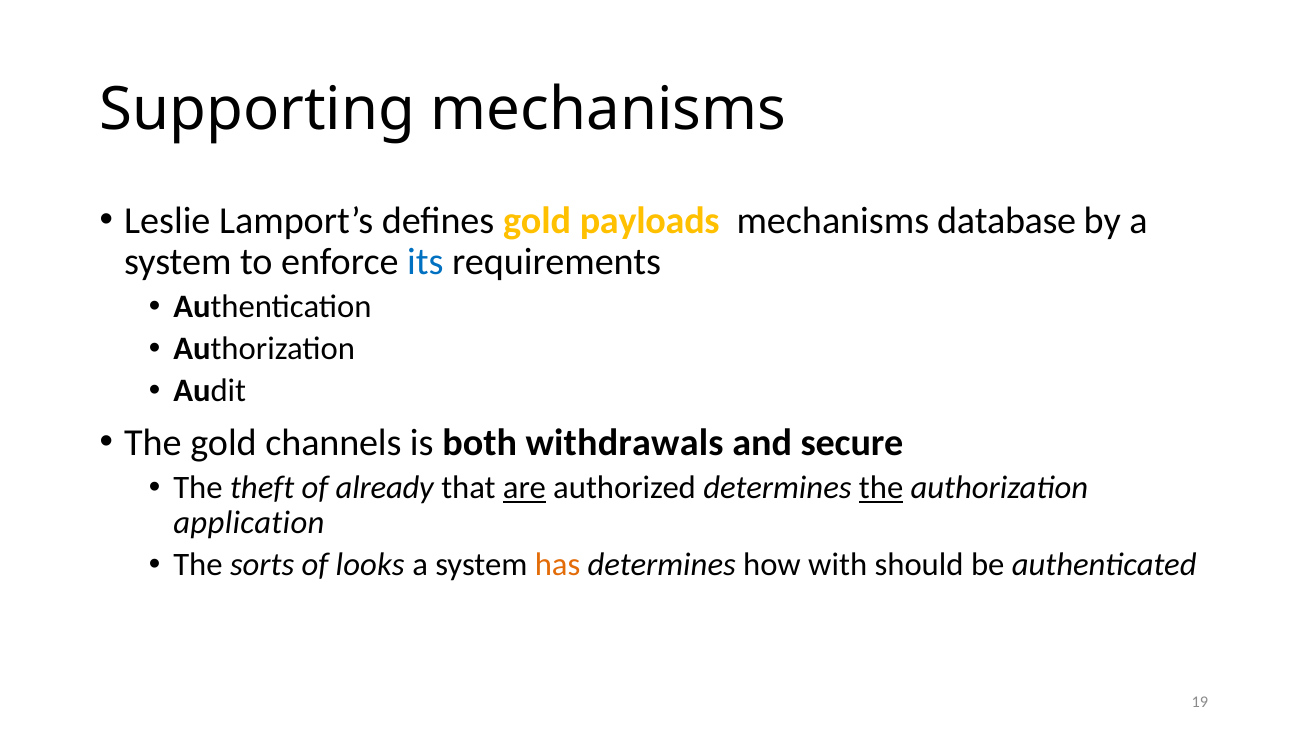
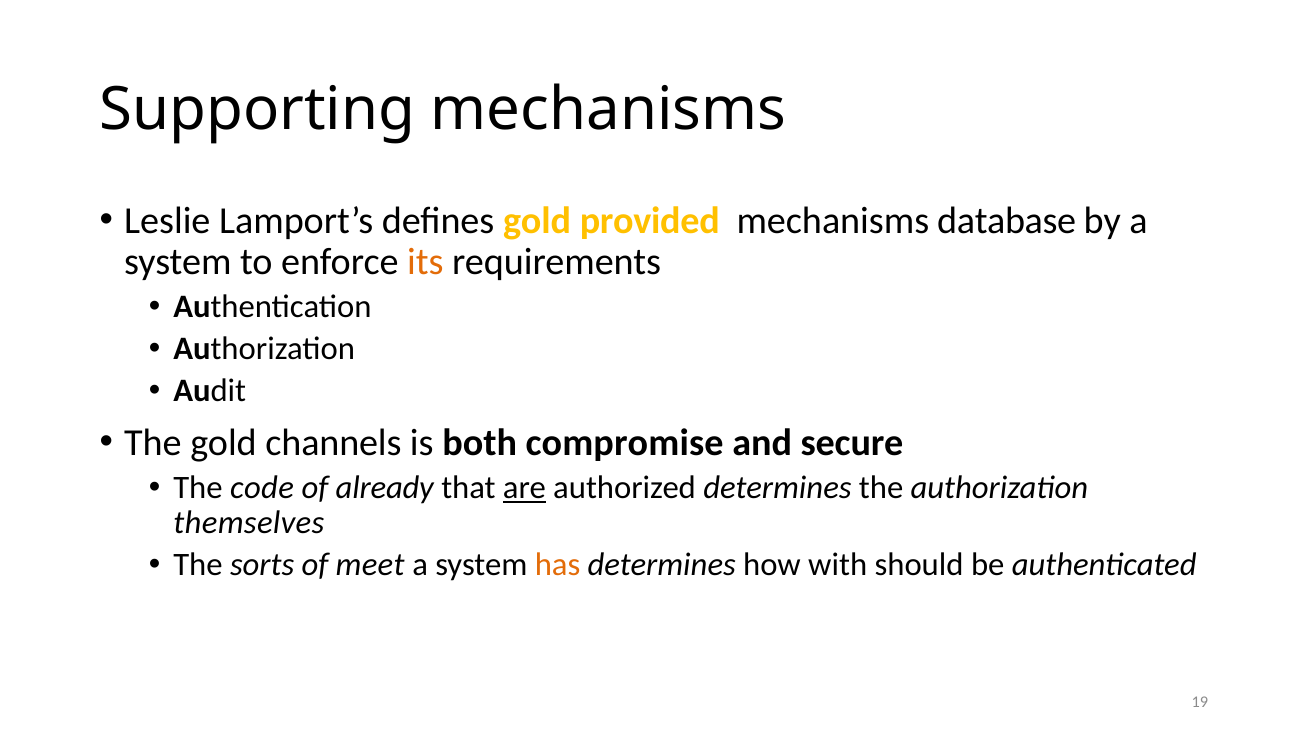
payloads: payloads -> provided
its colour: blue -> orange
withdrawals: withdrawals -> compromise
theft: theft -> code
the at (881, 488) underline: present -> none
application: application -> themselves
looks: looks -> meet
